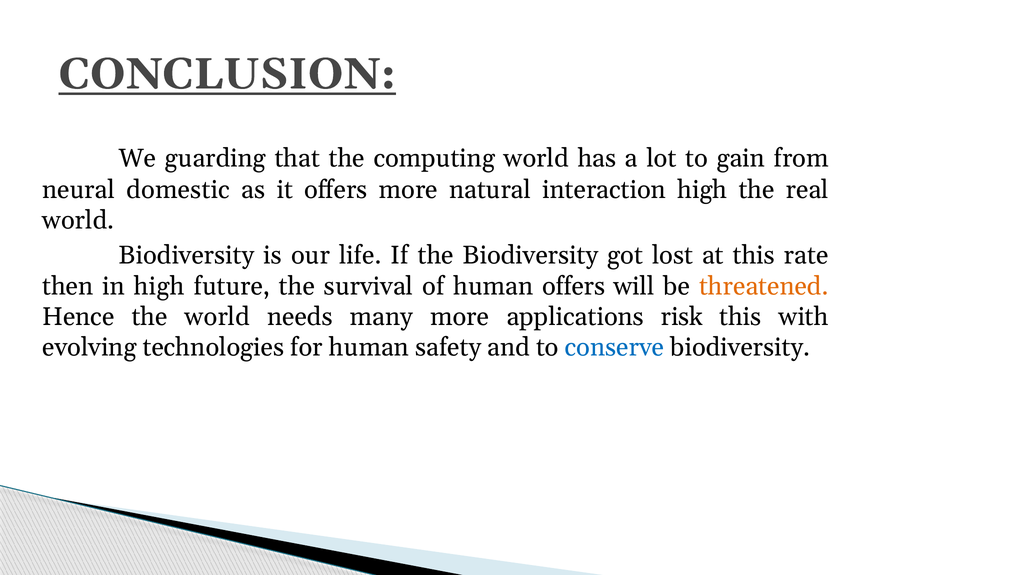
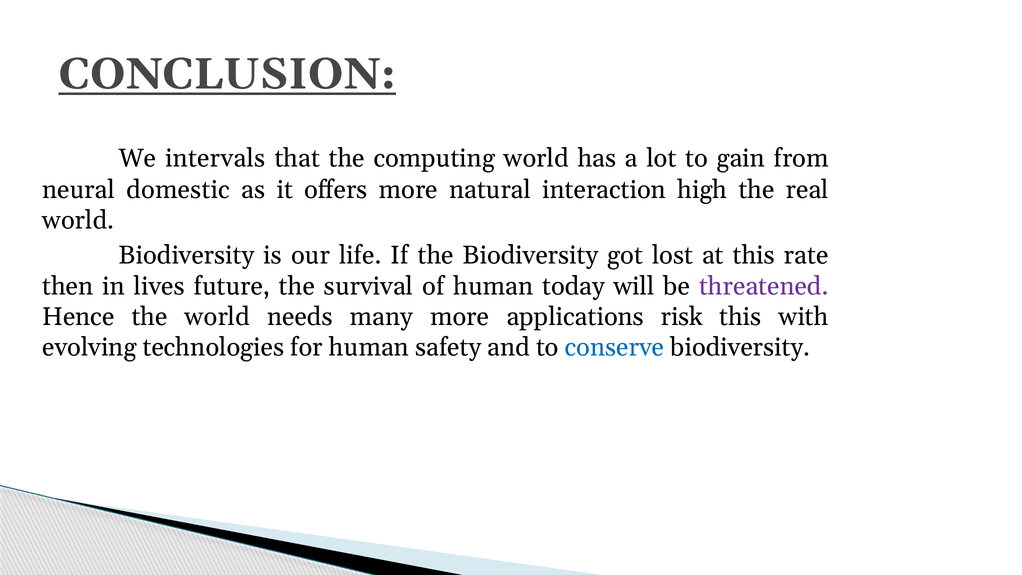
guarding: guarding -> intervals
in high: high -> lives
human offers: offers -> today
threatened colour: orange -> purple
